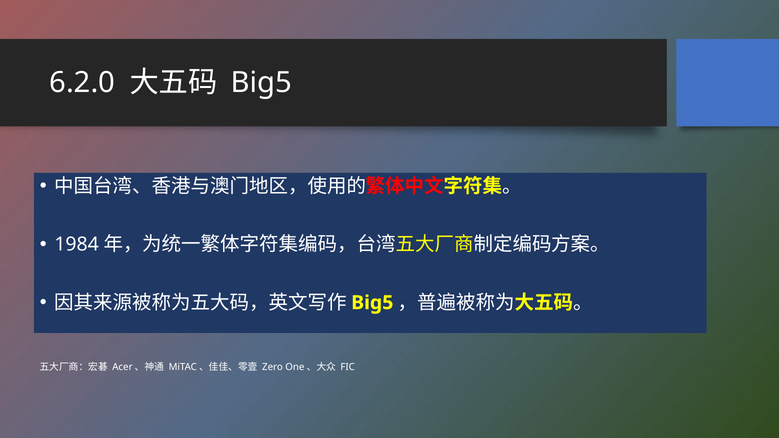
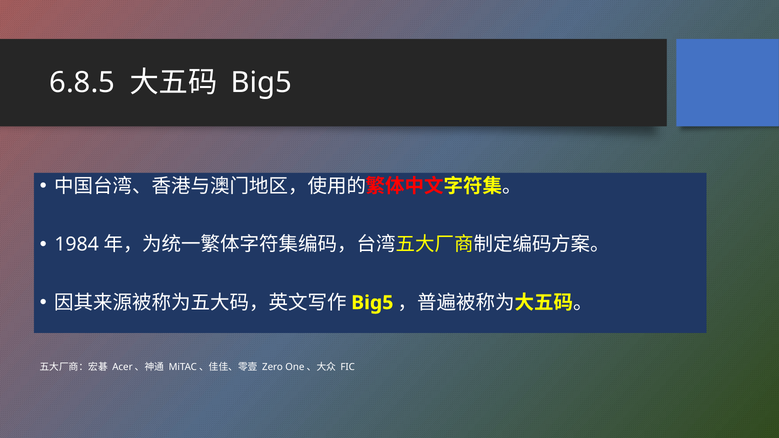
6.2.0: 6.2.0 -> 6.8.5
